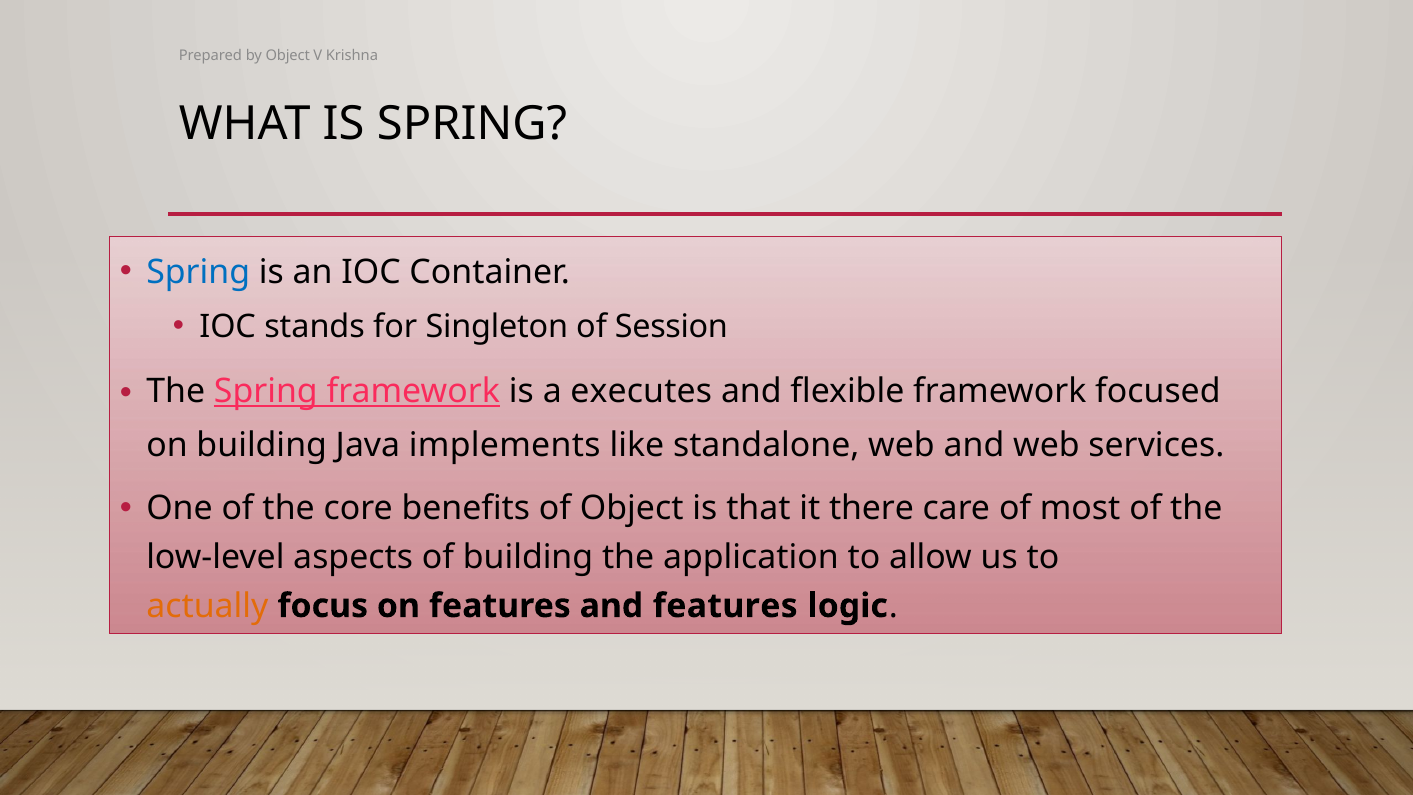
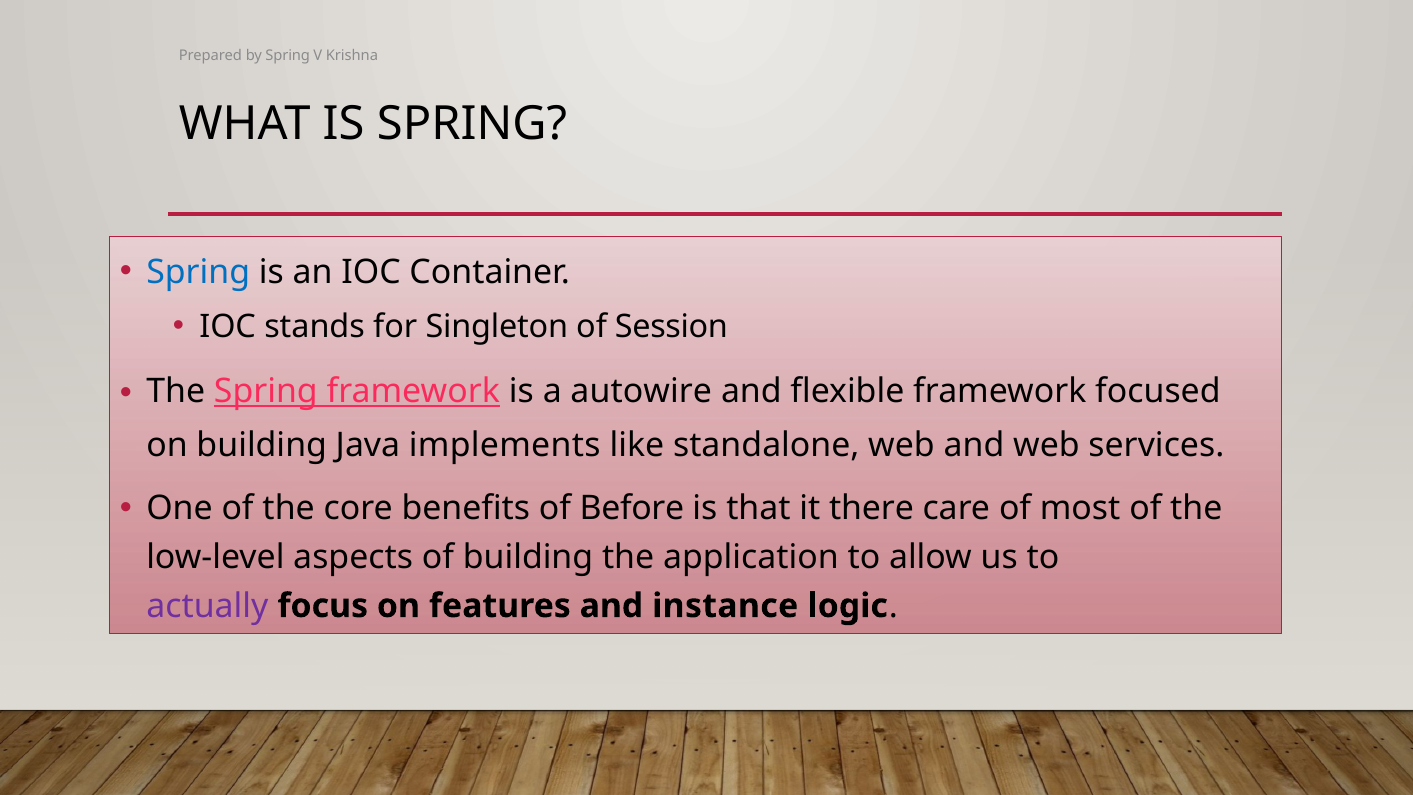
by Object: Object -> Spring
executes: executes -> autowire
of Object: Object -> Before
actually colour: orange -> purple
and features: features -> instance
